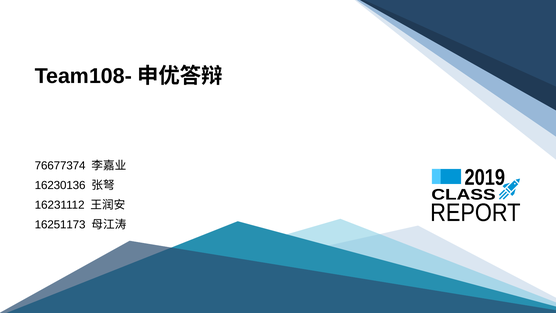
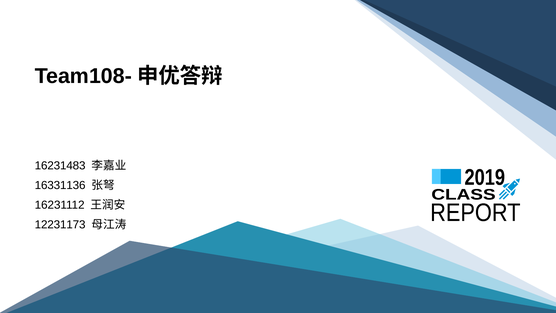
76677374: 76677374 -> 16231483
16230136: 16230136 -> 16331136
16251173: 16251173 -> 12231173
